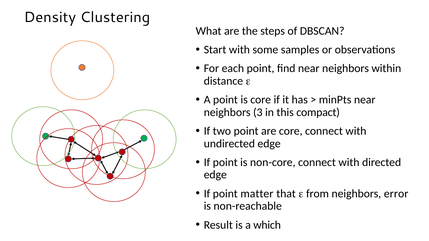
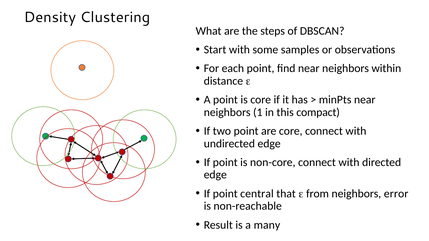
3: 3 -> 1
matter: matter -> central
which: which -> many
